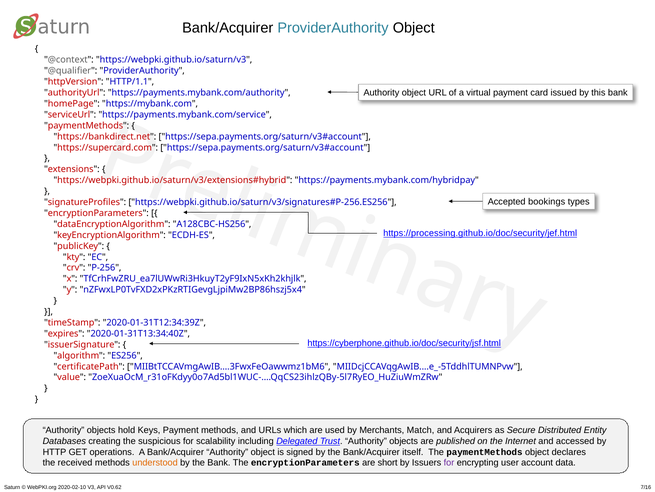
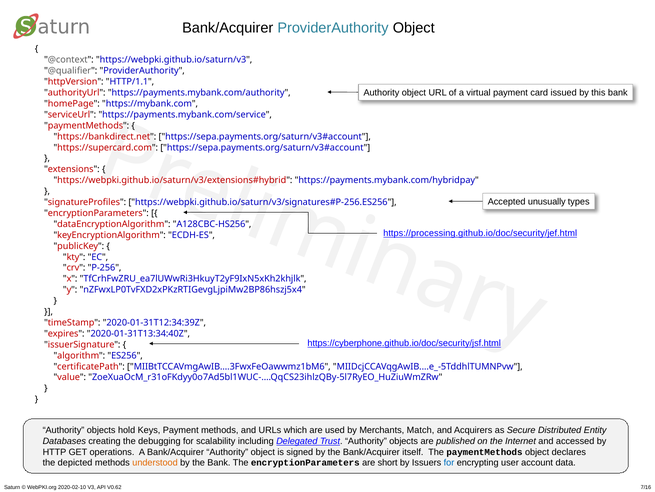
bookings: bookings -> unusually
suspicious: suspicious -> debugging
received: received -> depicted
for at (449, 462) colour: purple -> blue
